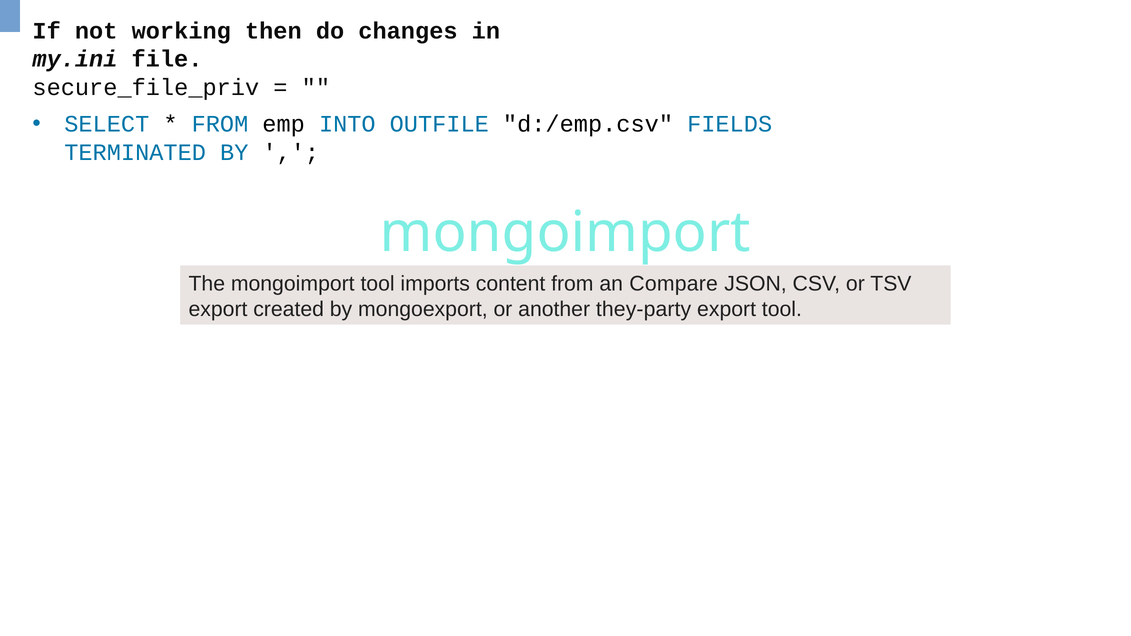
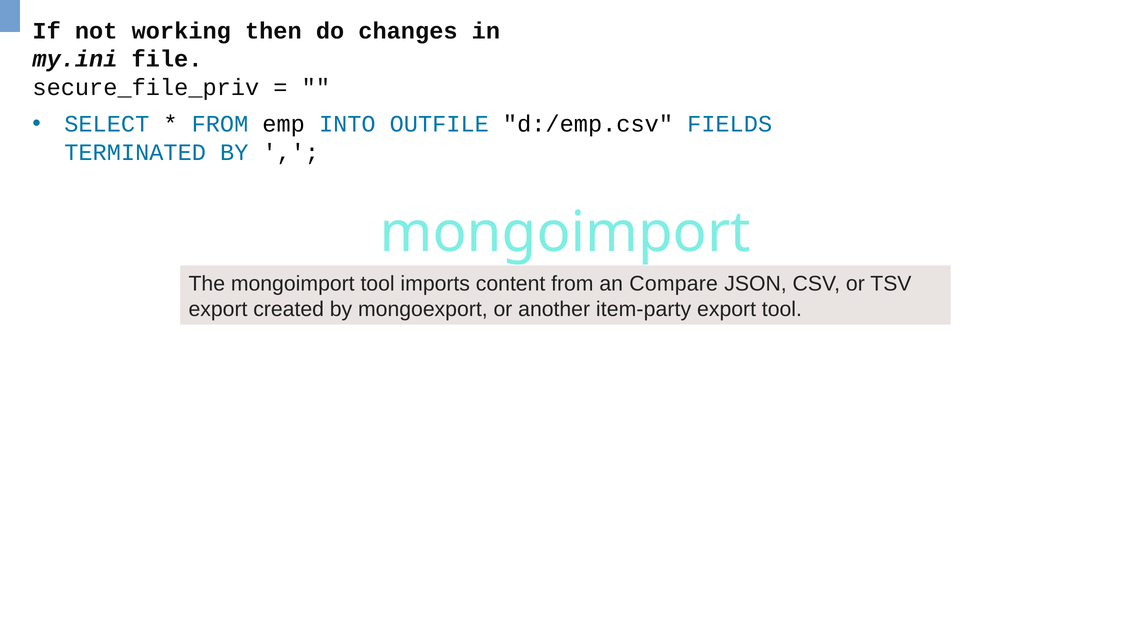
they-party: they-party -> item-party
